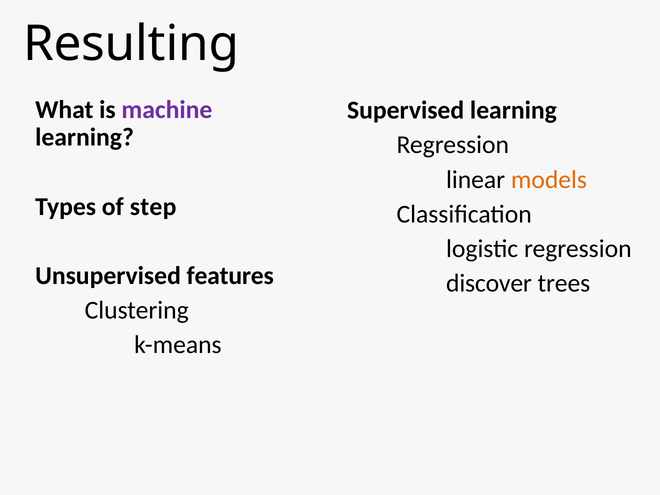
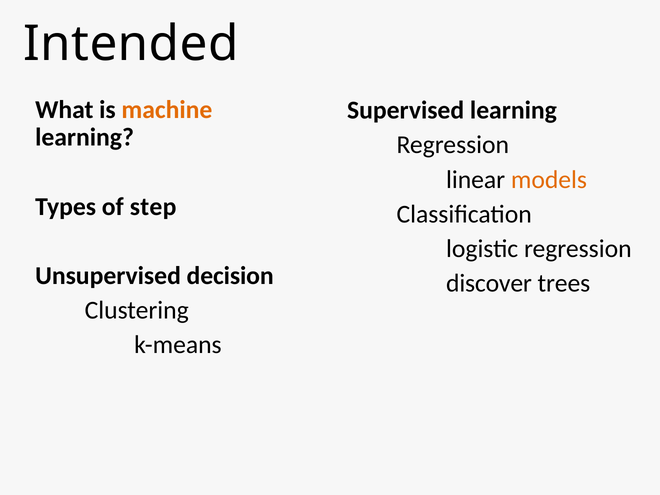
Resulting: Resulting -> Intended
machine colour: purple -> orange
features: features -> decision
